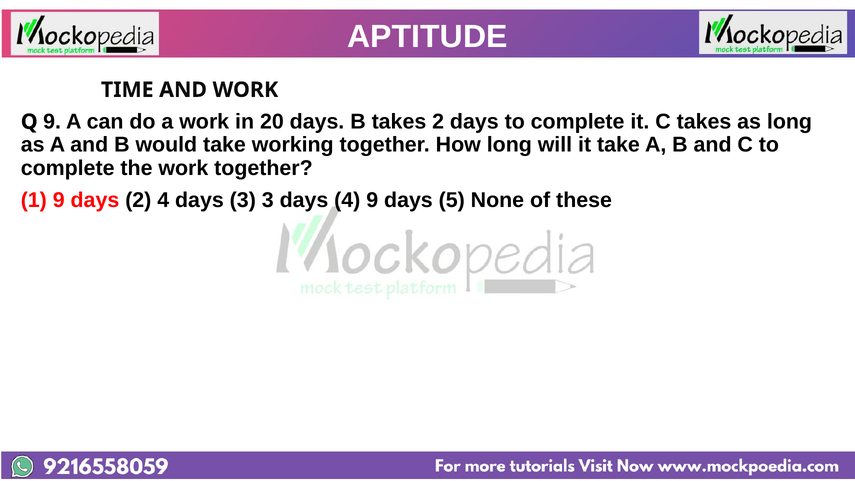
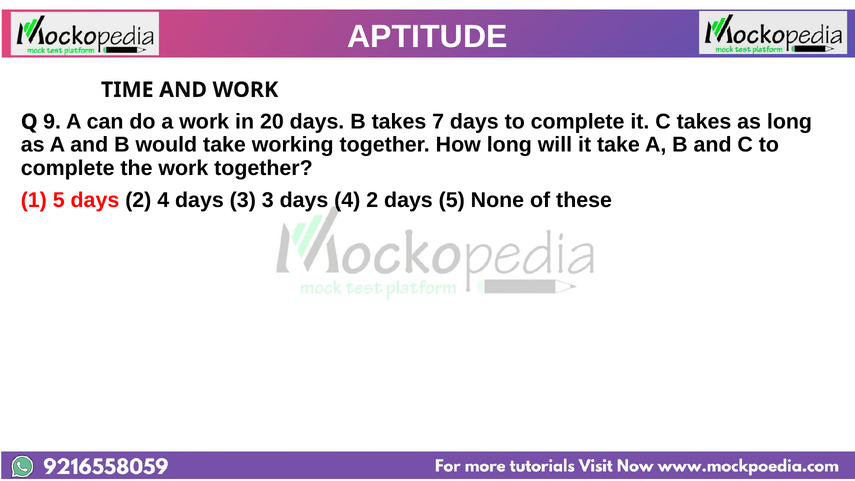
takes 2: 2 -> 7
1 9: 9 -> 5
4 9: 9 -> 2
